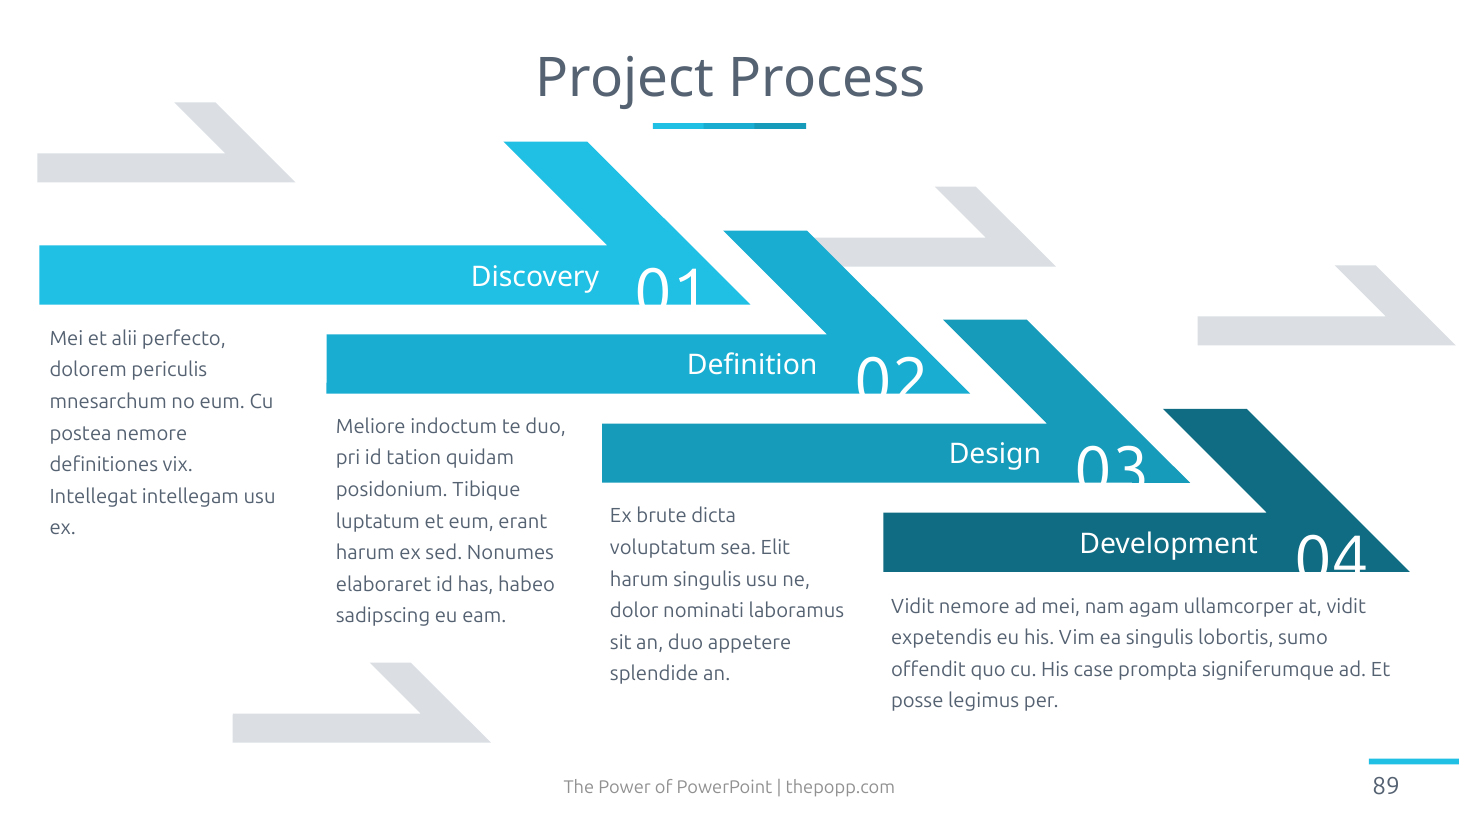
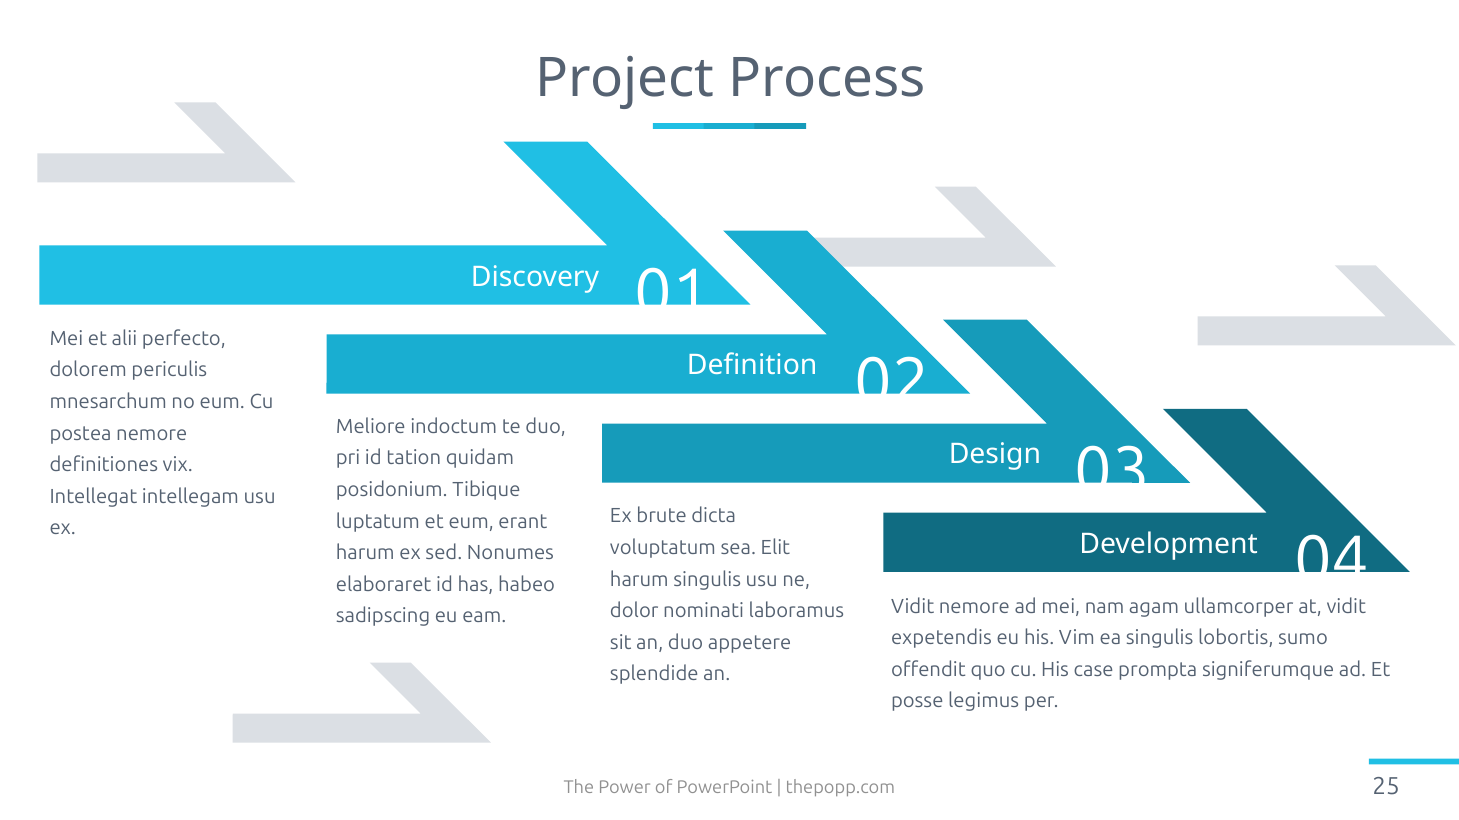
89: 89 -> 25
